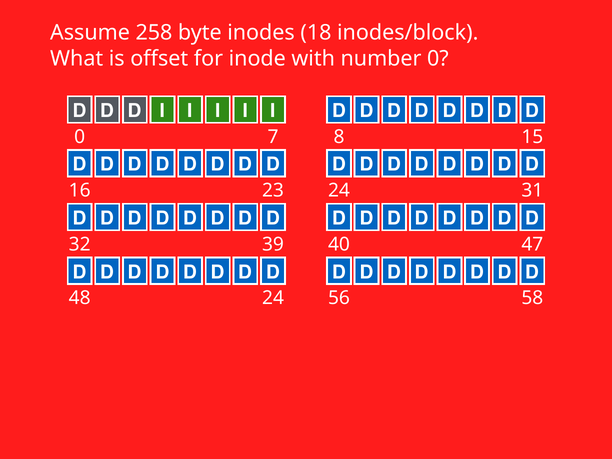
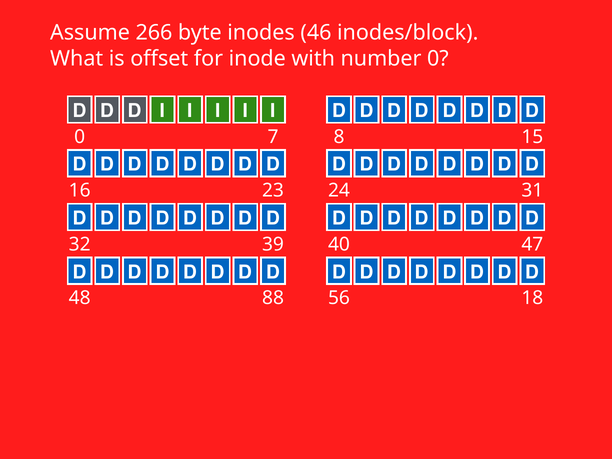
258: 258 -> 266
18: 18 -> 46
48 24: 24 -> 88
58: 58 -> 18
